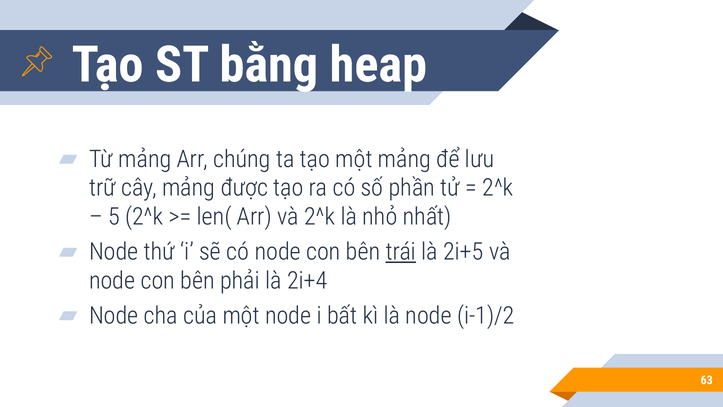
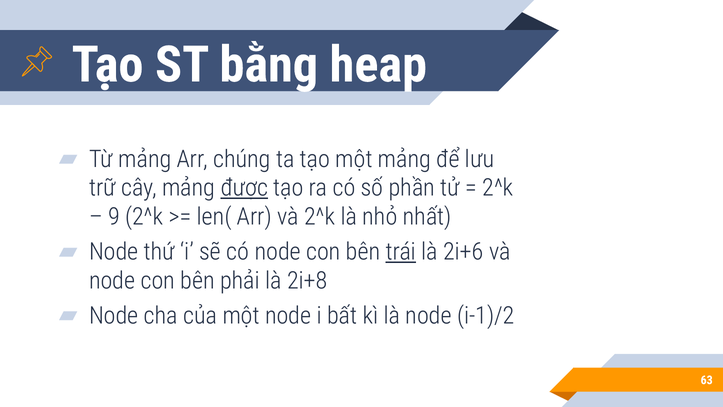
được underline: none -> present
5: 5 -> 9
2i+5: 2i+5 -> 2i+6
2i+4: 2i+4 -> 2i+8
